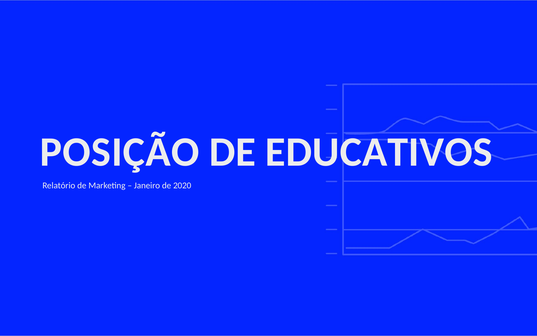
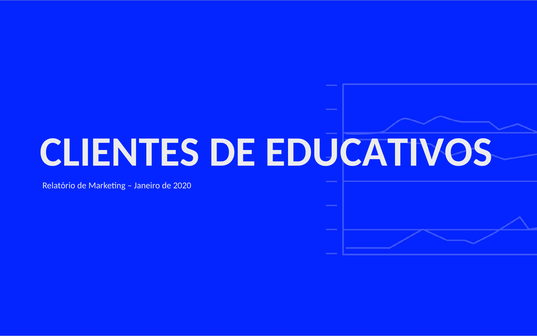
POSIÇÃO: POSIÇÃO -> CLIENTES
